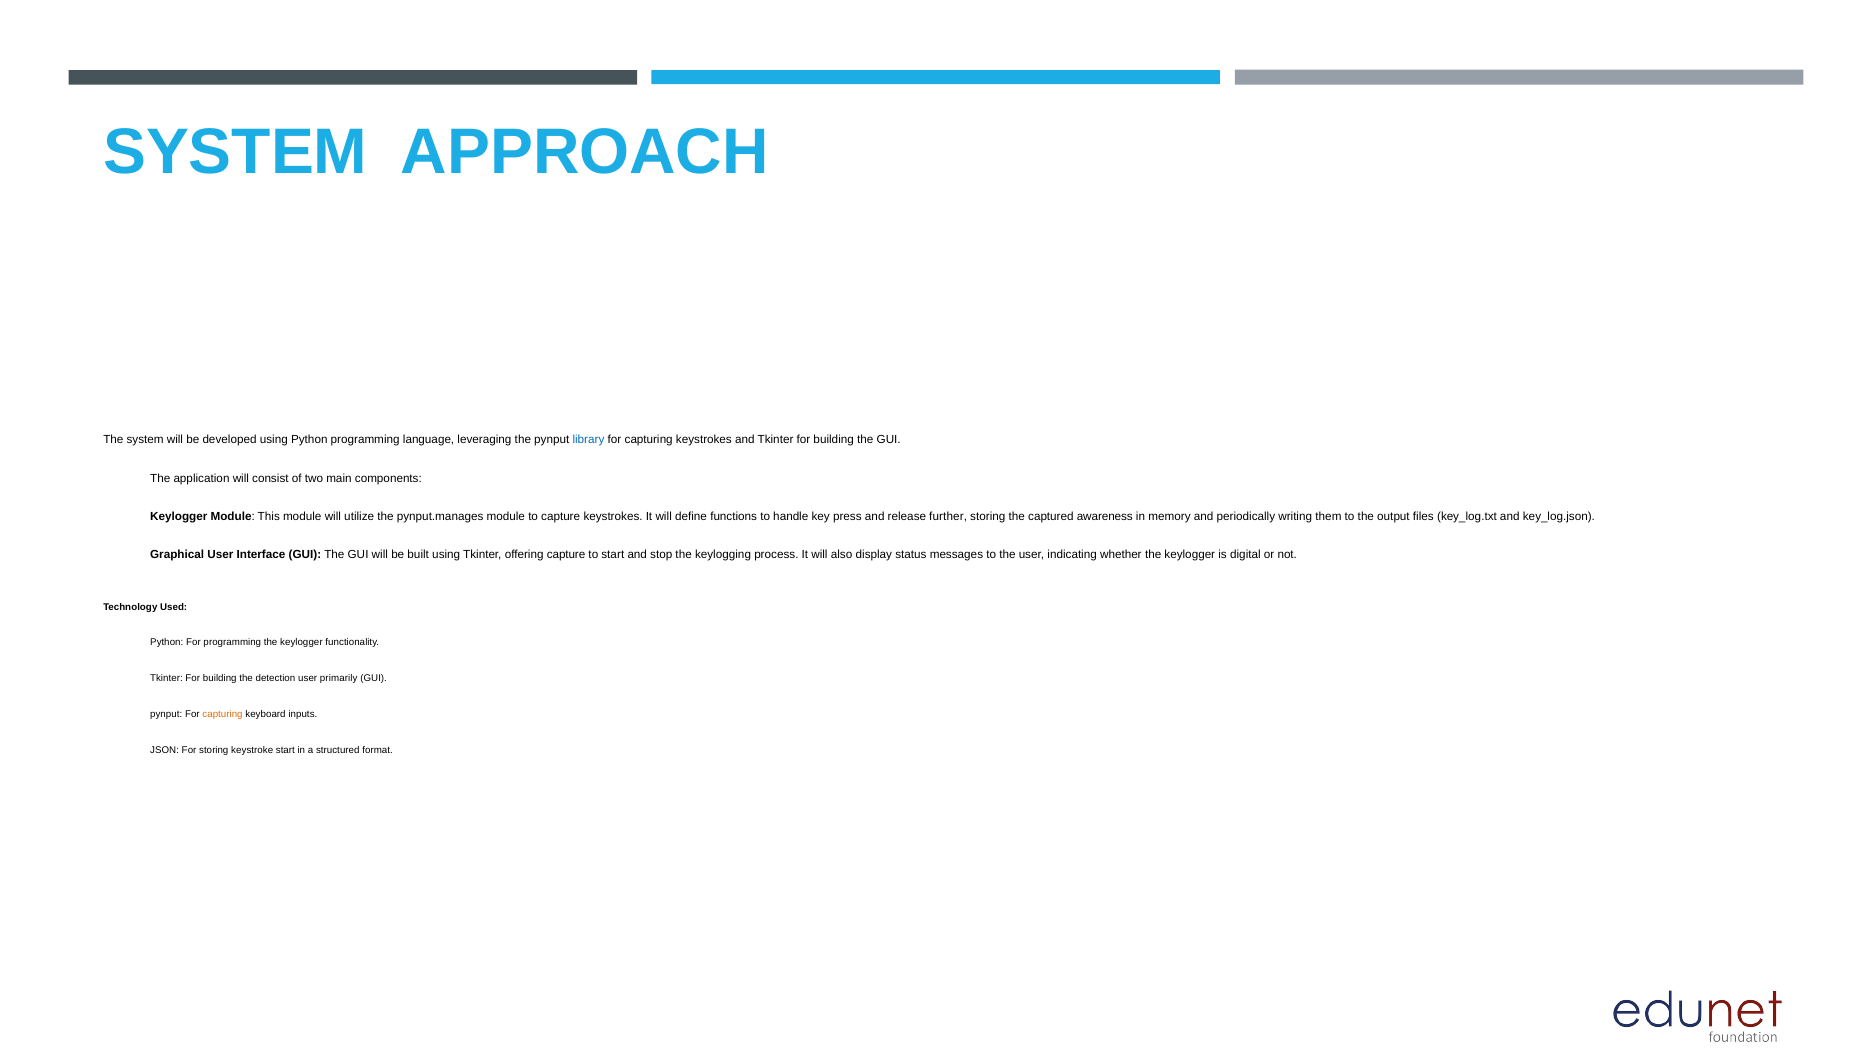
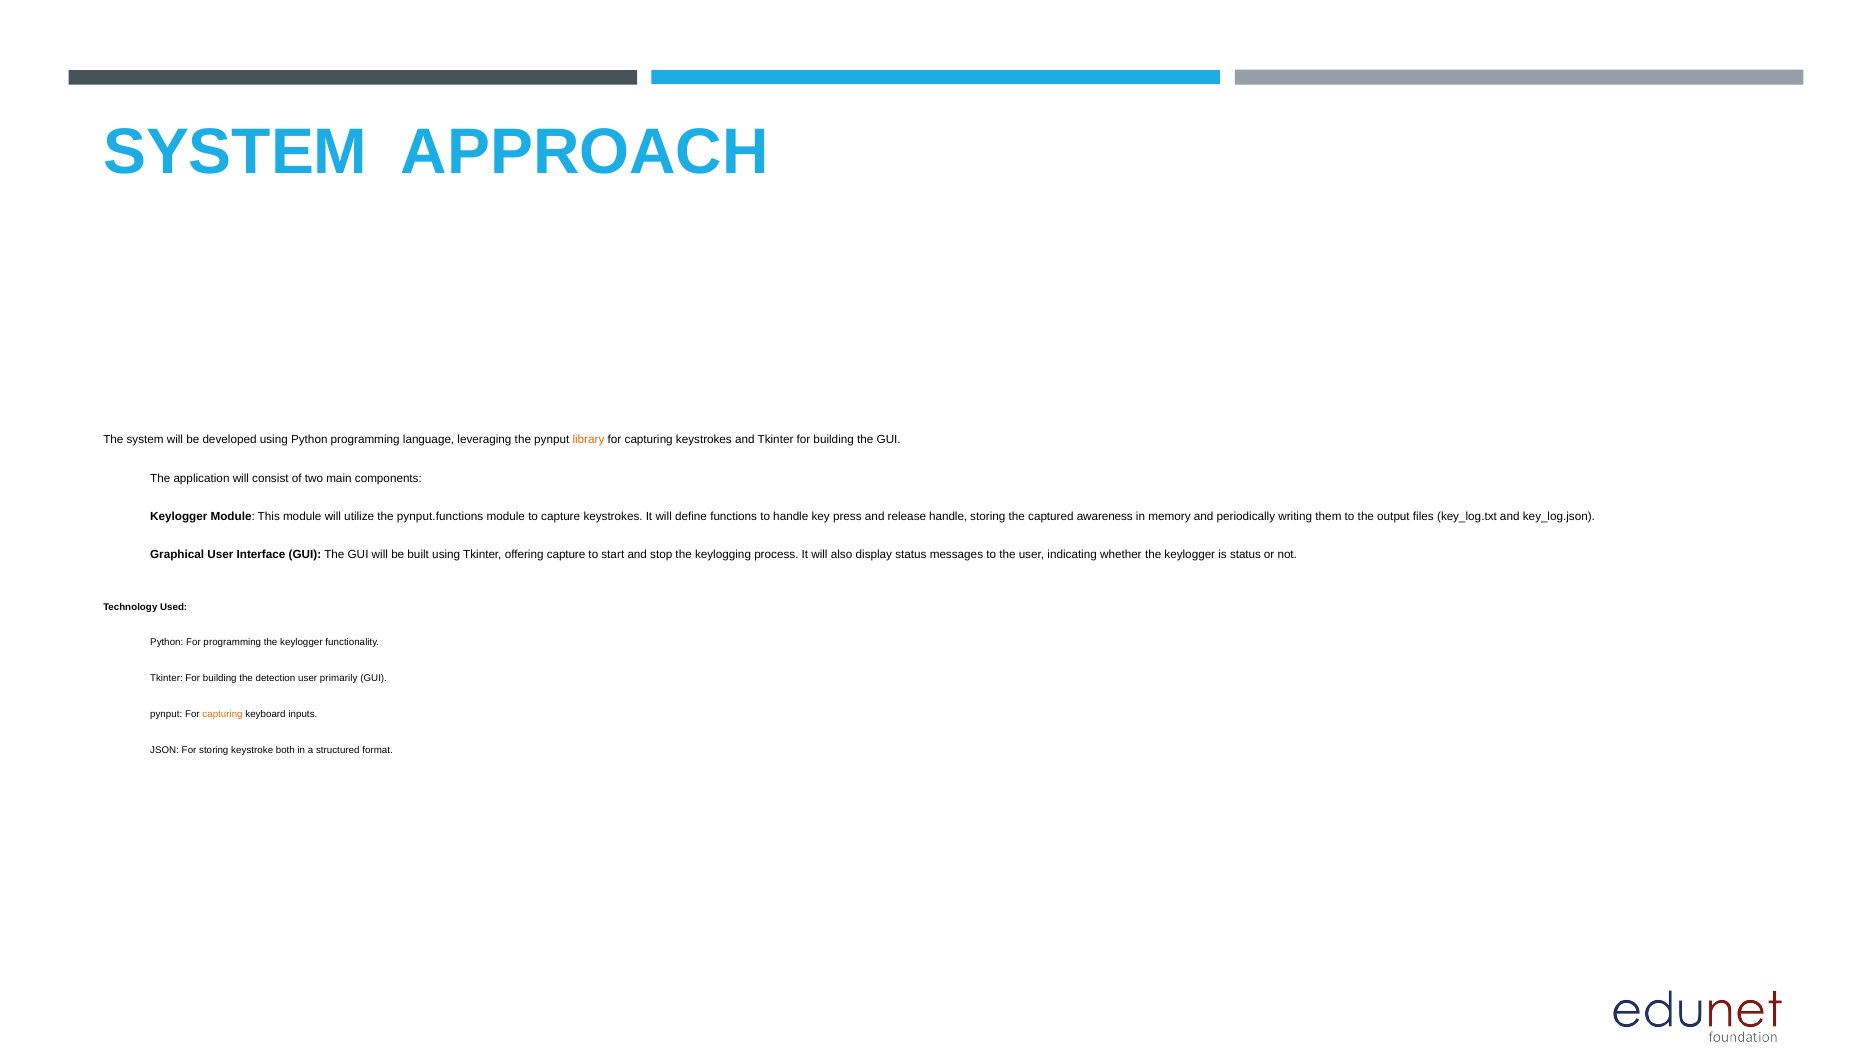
library colour: blue -> orange
pynput.manages: pynput.manages -> pynput.functions
release further: further -> handle
is digital: digital -> status
keystroke start: start -> both
